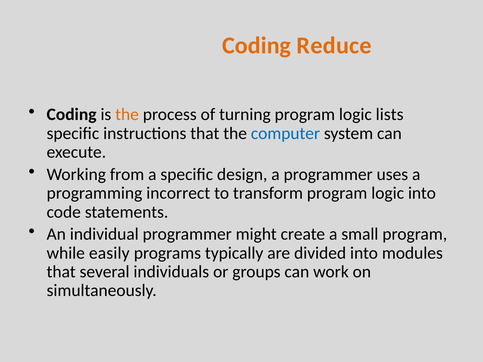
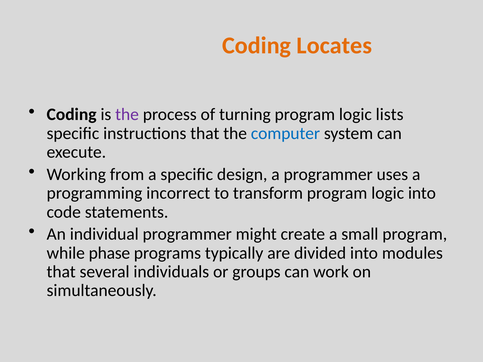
Reduce: Reduce -> Locates
the at (127, 115) colour: orange -> purple
easily: easily -> phase
